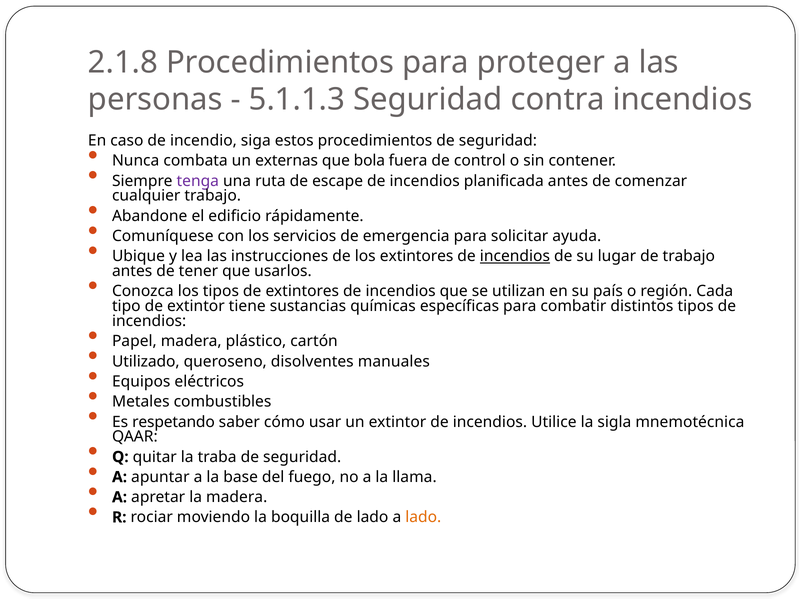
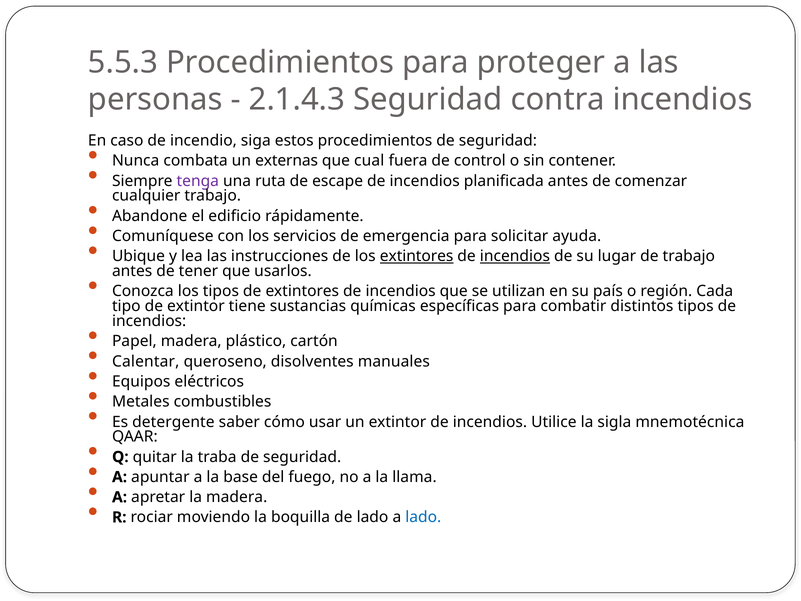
2.1.8: 2.1.8 -> 5.5.3
5.1.1.3: 5.1.1.3 -> 2.1.4.3
bola: bola -> cual
extintores at (417, 256) underline: none -> present
Utilizado: Utilizado -> Calentar
respetando: respetando -> detergente
lado at (423, 517) colour: orange -> blue
